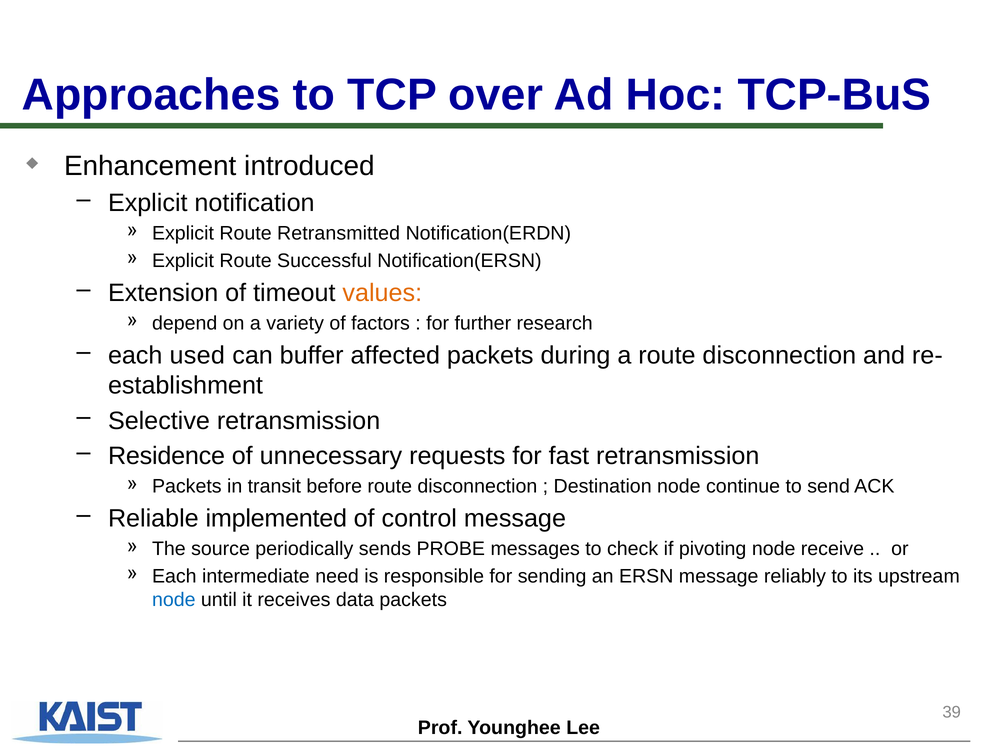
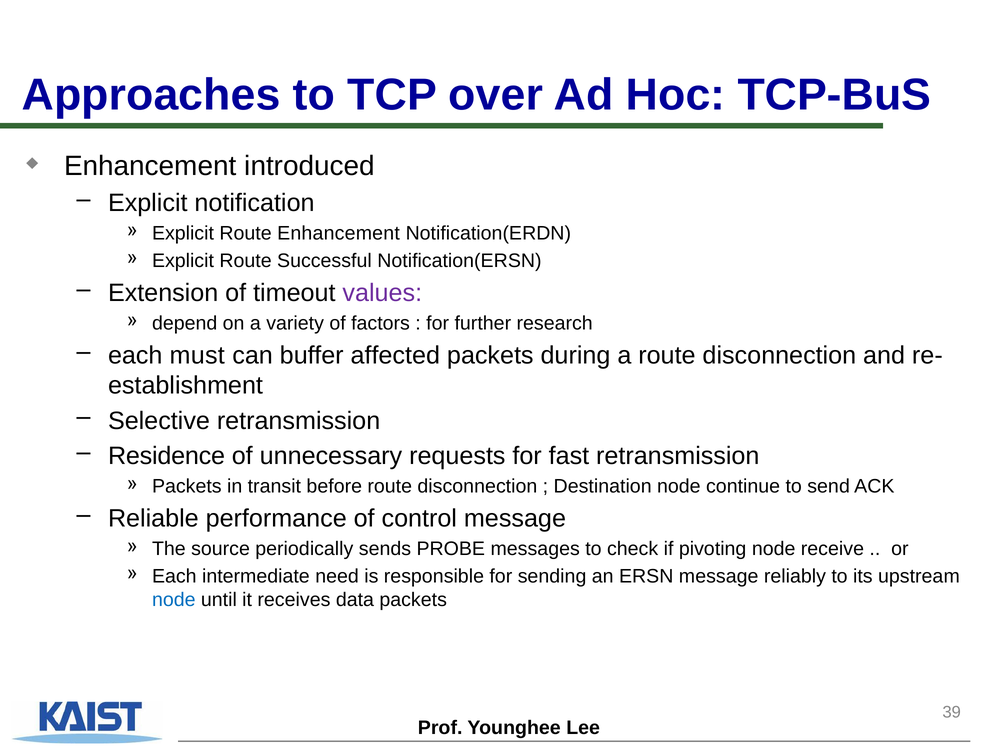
Route Retransmitted: Retransmitted -> Enhancement
values colour: orange -> purple
used: used -> must
implemented: implemented -> performance
